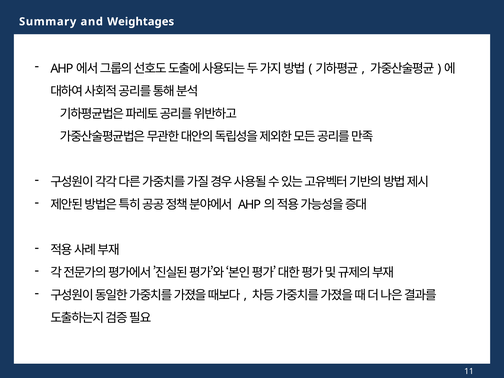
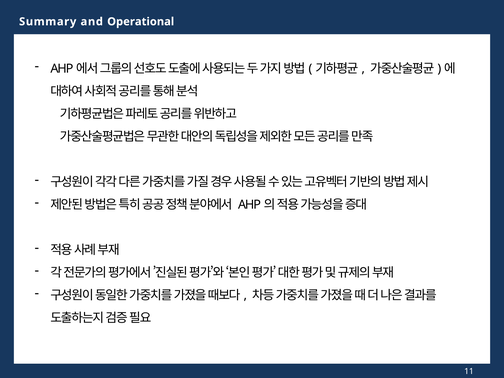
Weightages: Weightages -> Operational
